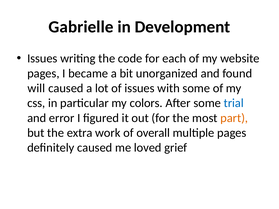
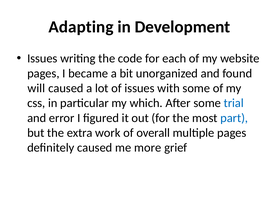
Gabrielle: Gabrielle -> Adapting
colors: colors -> which
part colour: orange -> blue
loved: loved -> more
